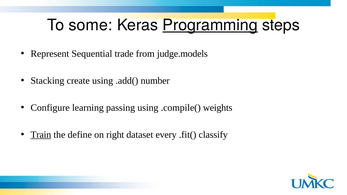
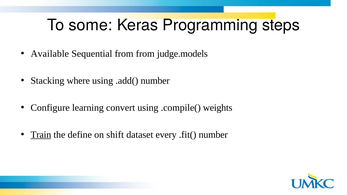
Programming underline: present -> none
Represent: Represent -> Available
Sequential trade: trade -> from
create: create -> where
passing: passing -> convert
right: right -> shift
.fit( classify: classify -> number
